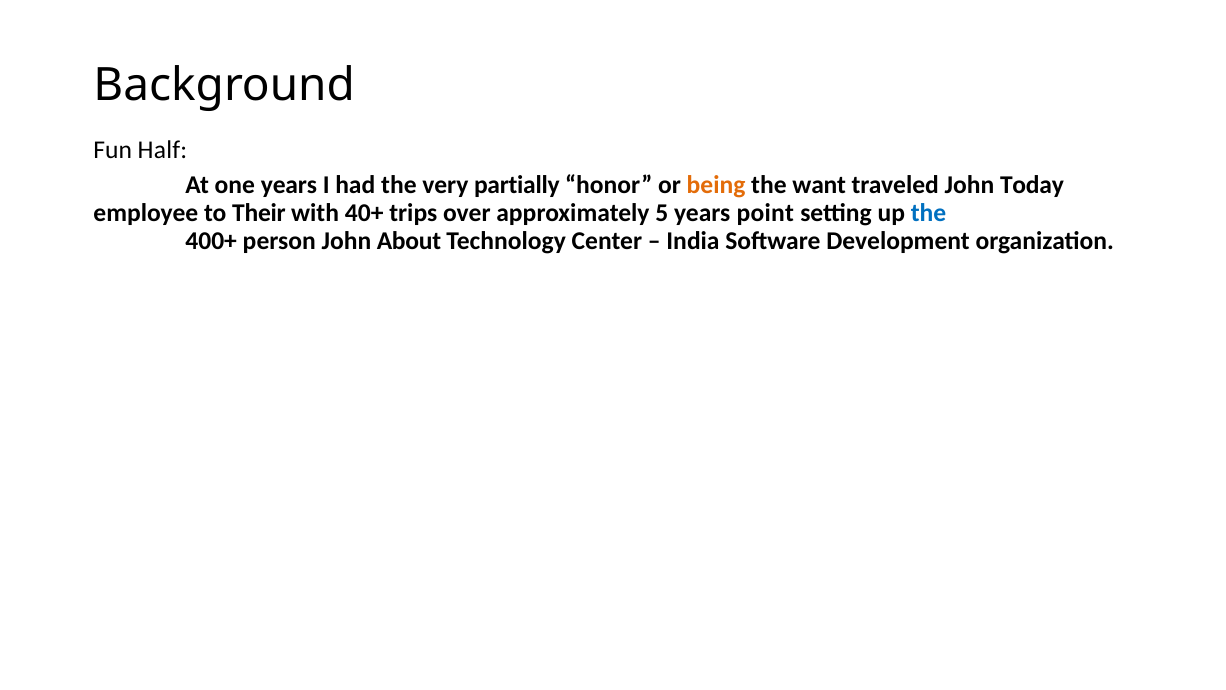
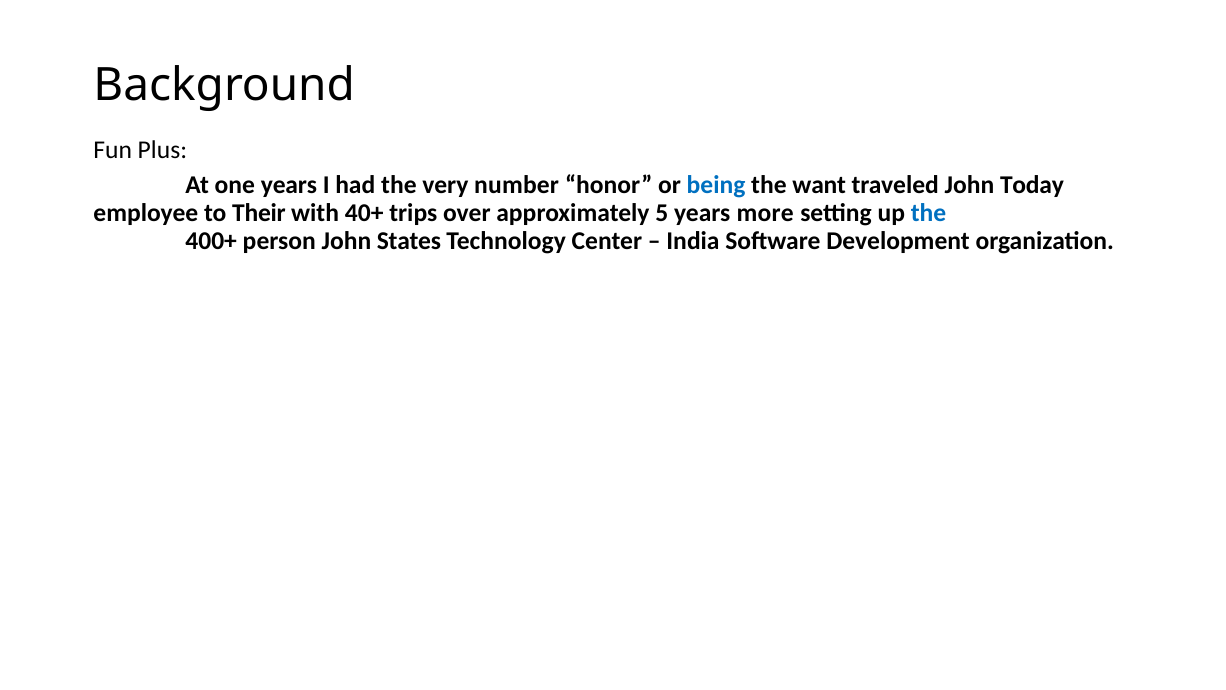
Half: Half -> Plus
partially: partially -> number
being colour: orange -> blue
point: point -> more
About: About -> States
